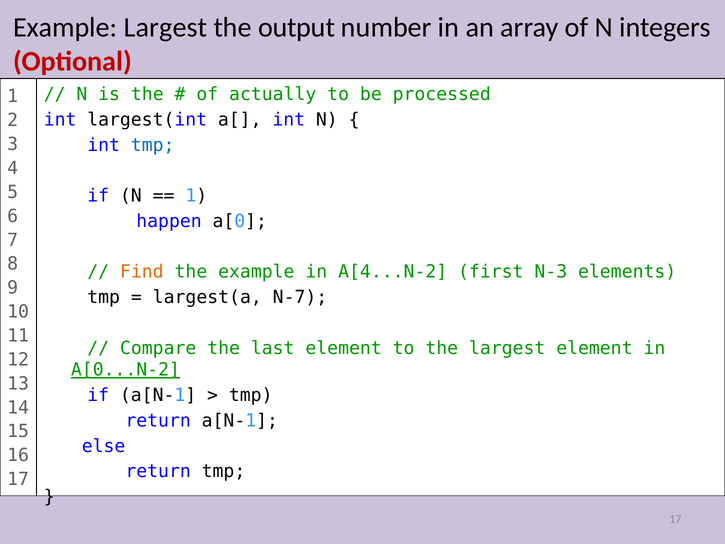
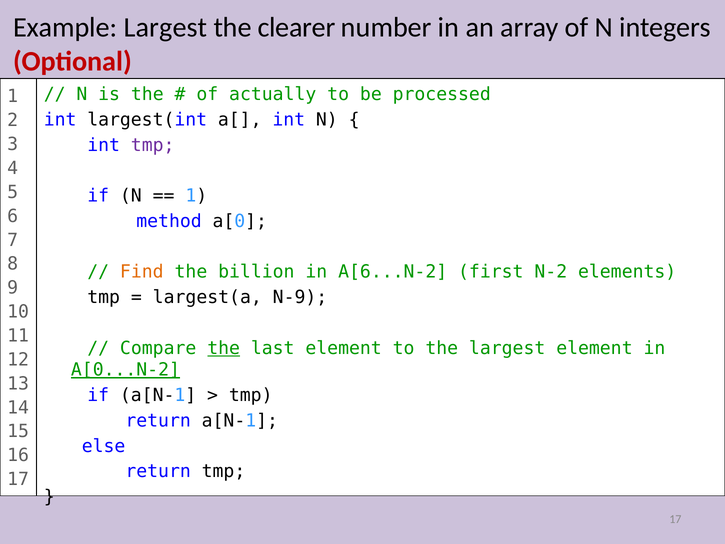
output: output -> clearer
tmp at (153, 145) colour: blue -> purple
happen: happen -> method
the example: example -> billion
A[4...N-2: A[4...N-2 -> A[6...N-2
N-3: N-3 -> N-2
N-7: N-7 -> N-9
the at (224, 348) underline: none -> present
